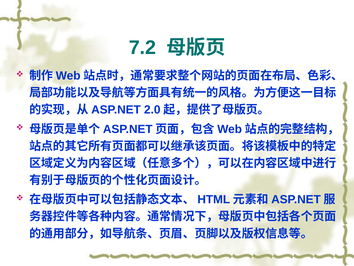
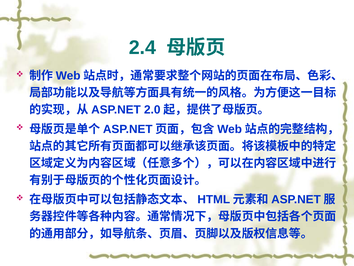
7.2: 7.2 -> 2.4
